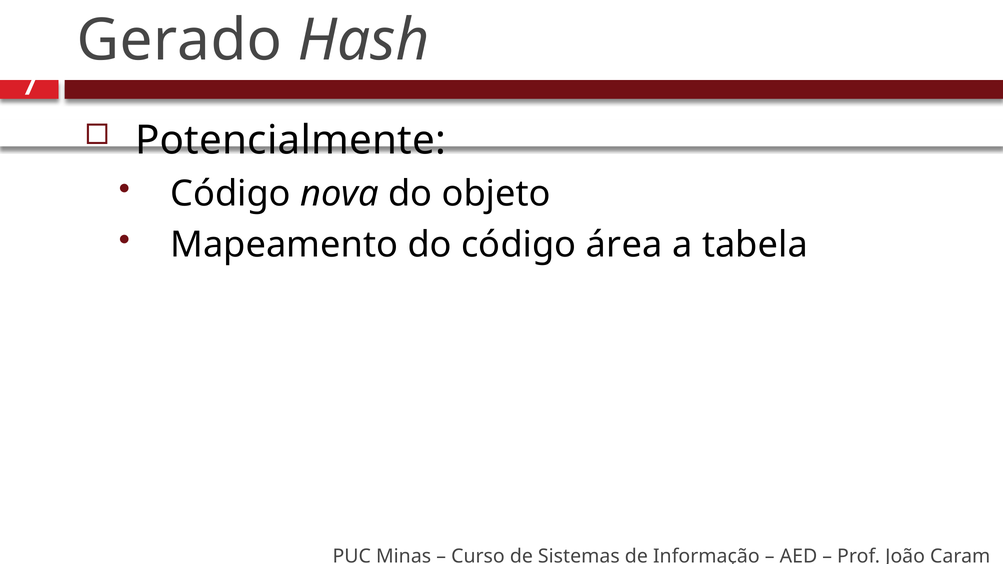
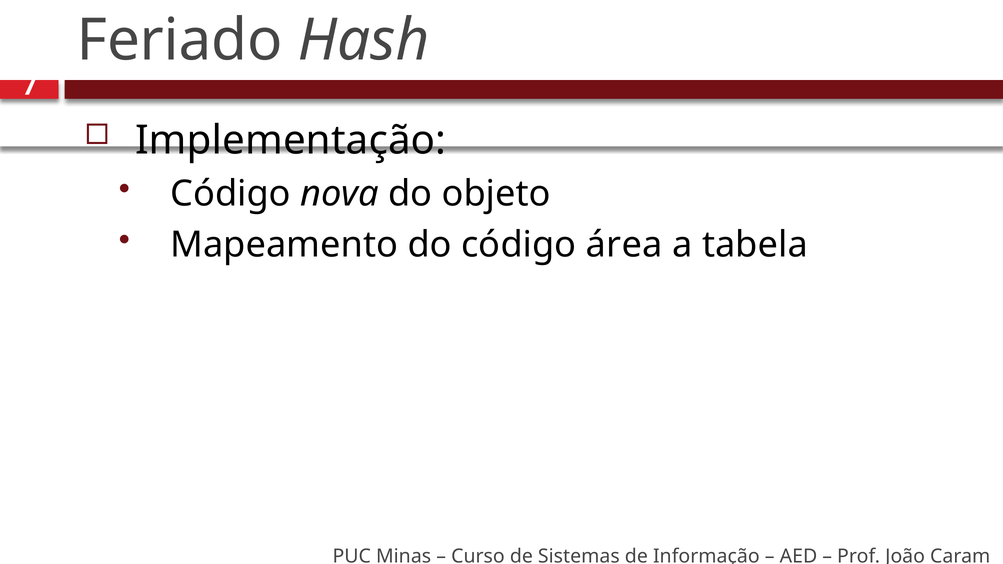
Gerado: Gerado -> Feriado
Potencialmente: Potencialmente -> Implementação
